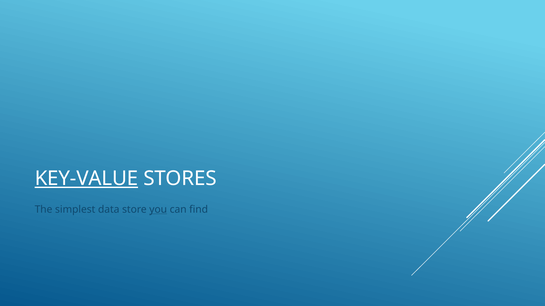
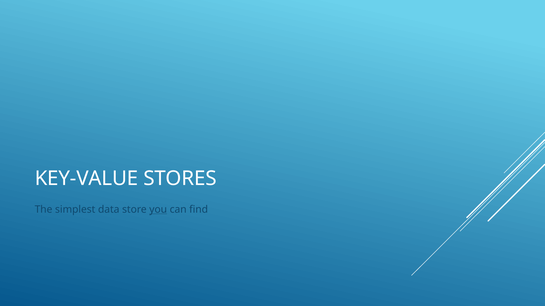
KEY-VALUE underline: present -> none
